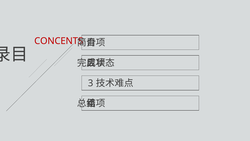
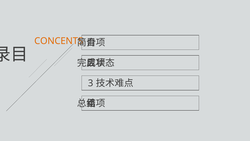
CONCENTS colour: red -> orange
